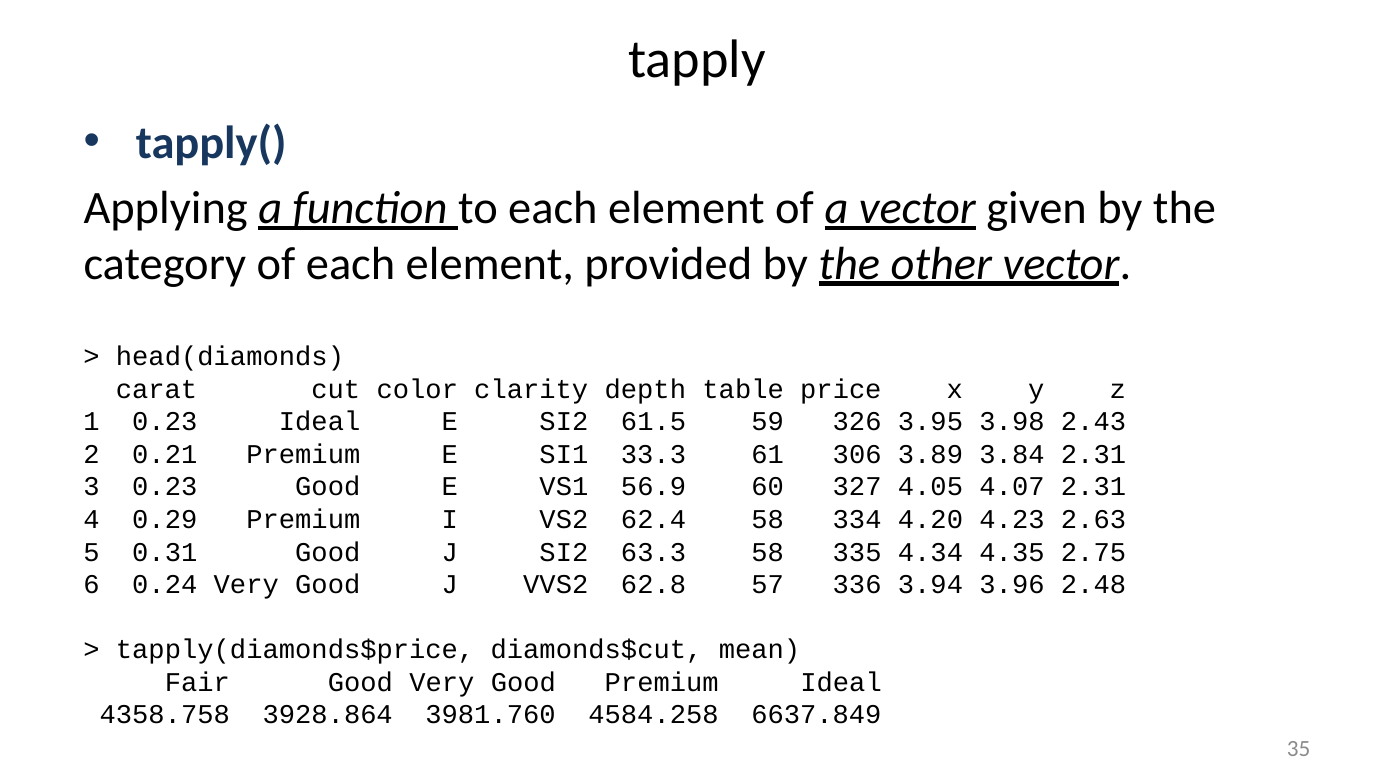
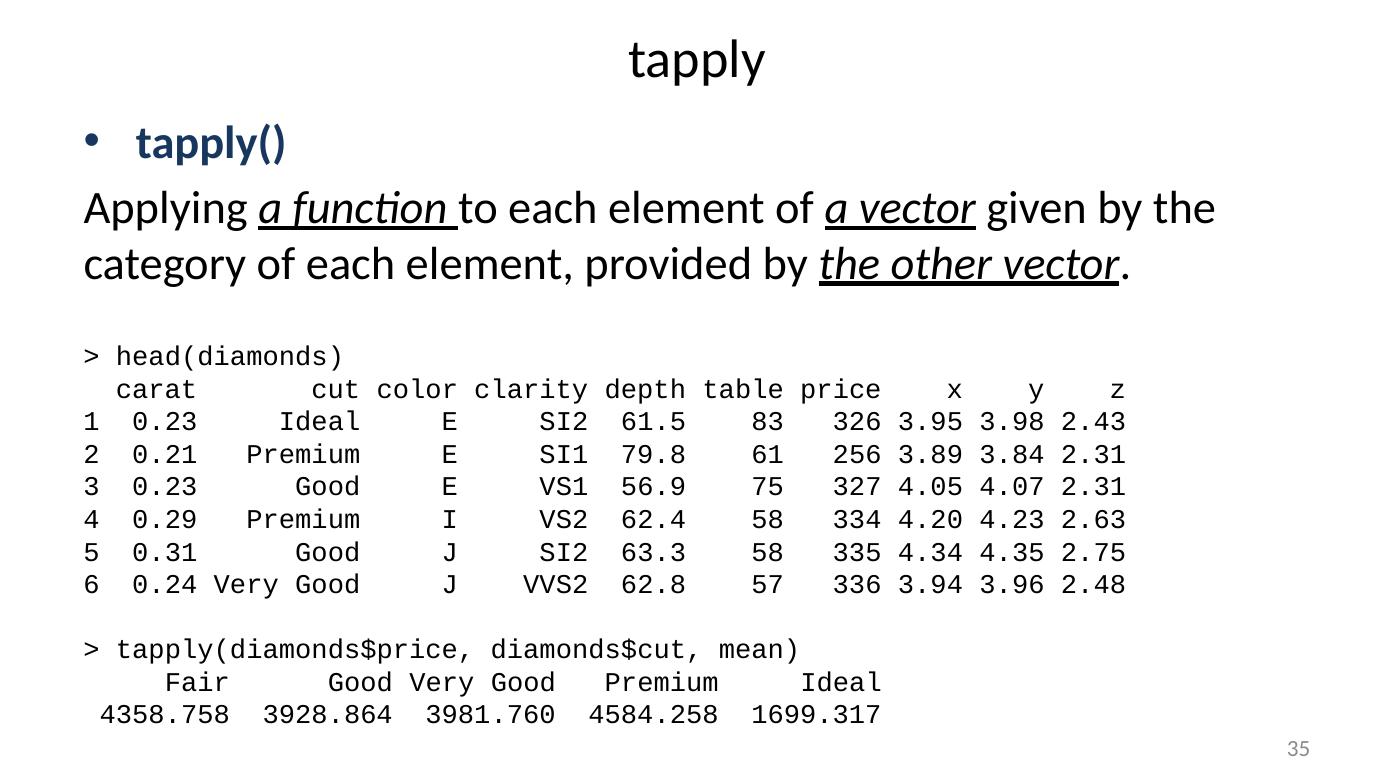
59: 59 -> 83
33.3: 33.3 -> 79.8
306: 306 -> 256
60: 60 -> 75
6637.849: 6637.849 -> 1699.317
